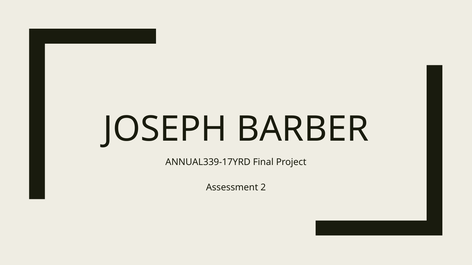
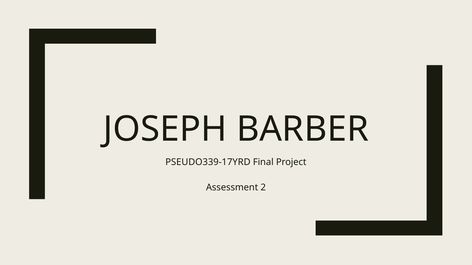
ANNUAL339-17YRD: ANNUAL339-17YRD -> PSEUDO339-17YRD
